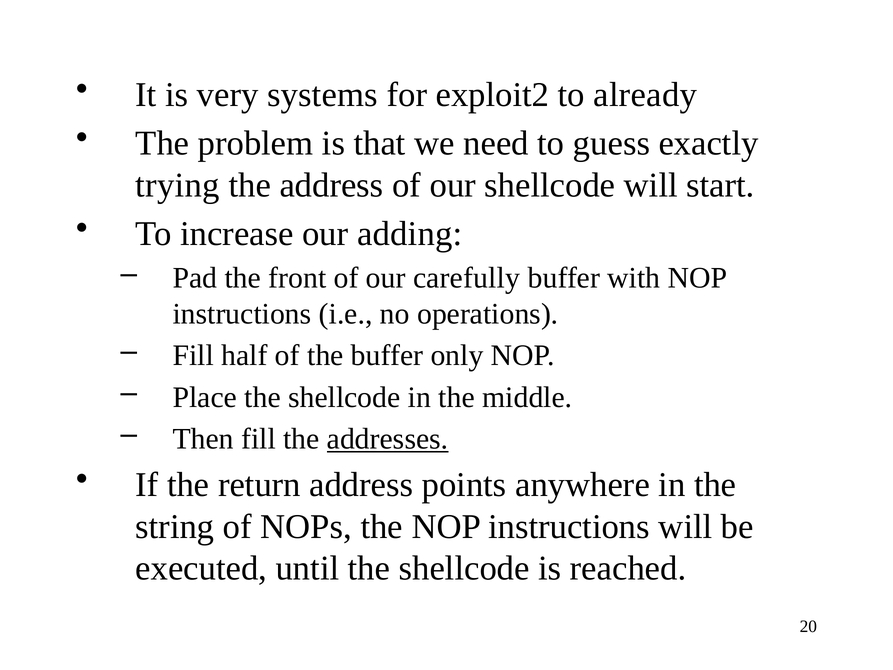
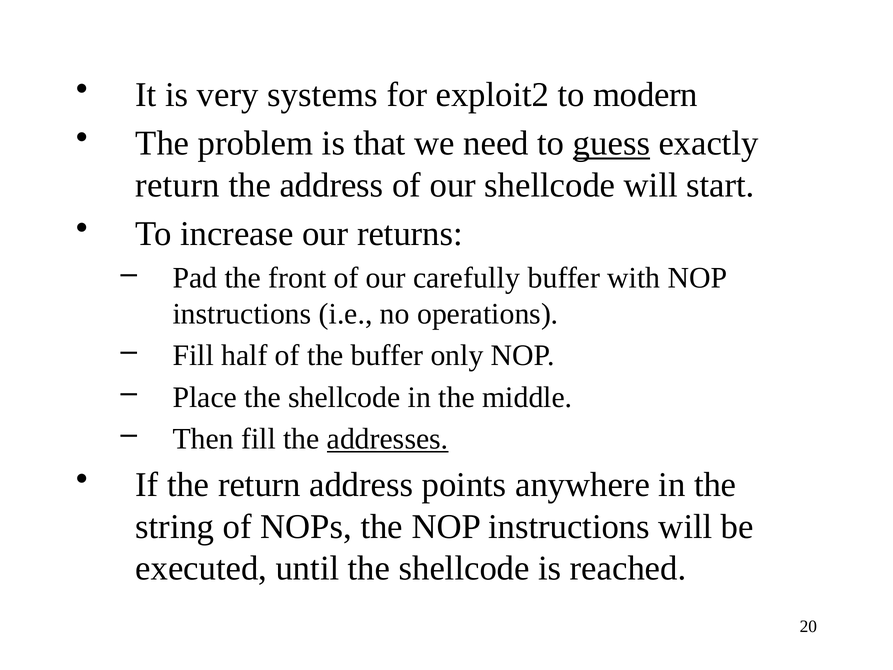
already: already -> modern
guess underline: none -> present
trying at (178, 185): trying -> return
adding: adding -> returns
